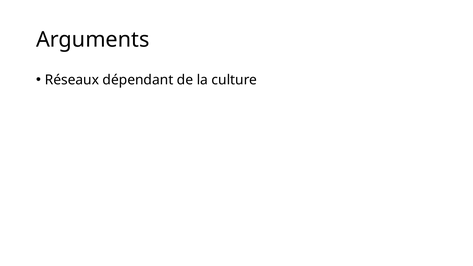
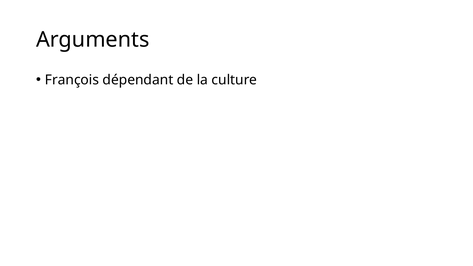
Réseaux: Réseaux -> François
